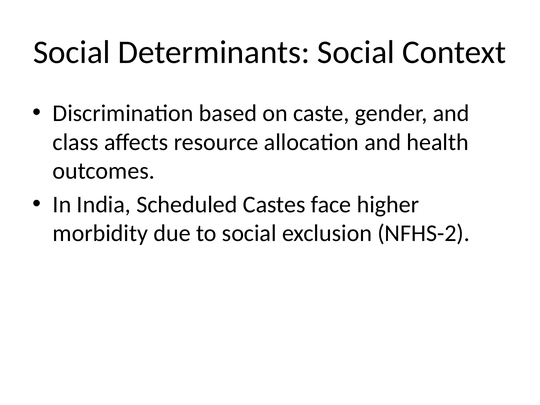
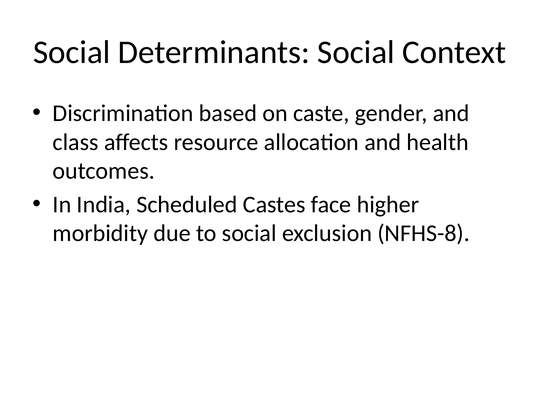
NFHS-2: NFHS-2 -> NFHS-8
